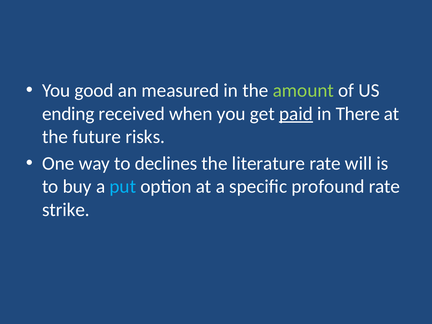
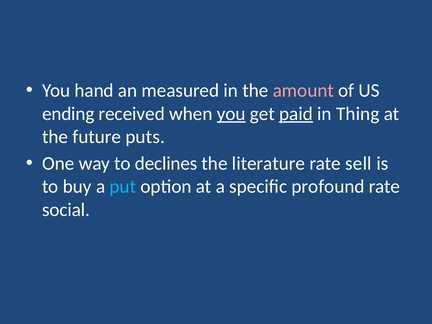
good: good -> hand
amount colour: light green -> pink
you at (231, 114) underline: none -> present
There: There -> Thing
risks: risks -> puts
will: will -> sell
strike: strike -> social
